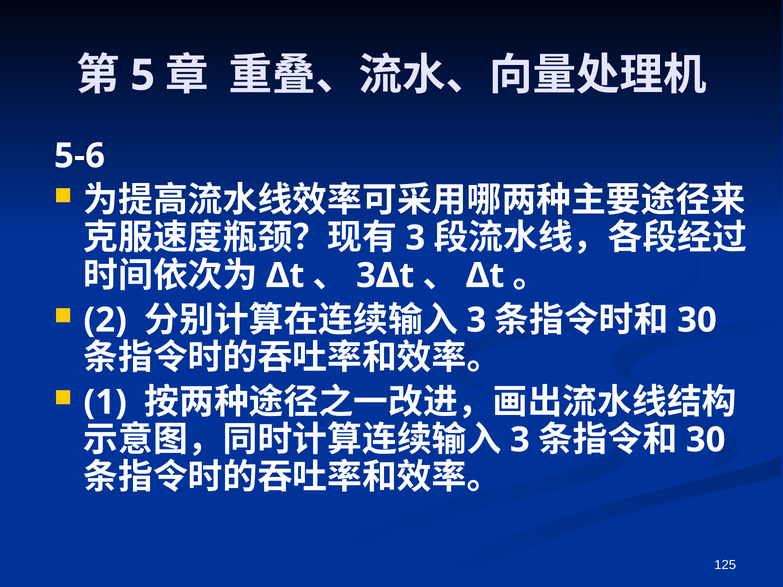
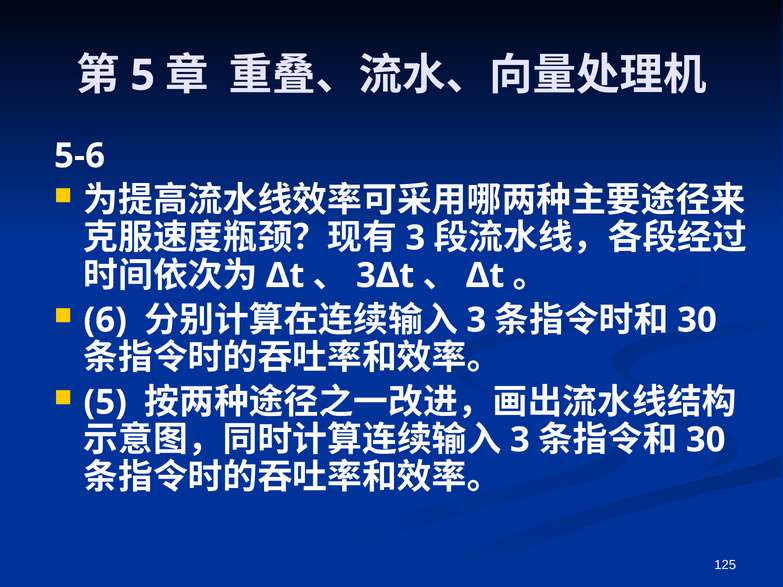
2: 2 -> 6
1 at (105, 402): 1 -> 5
